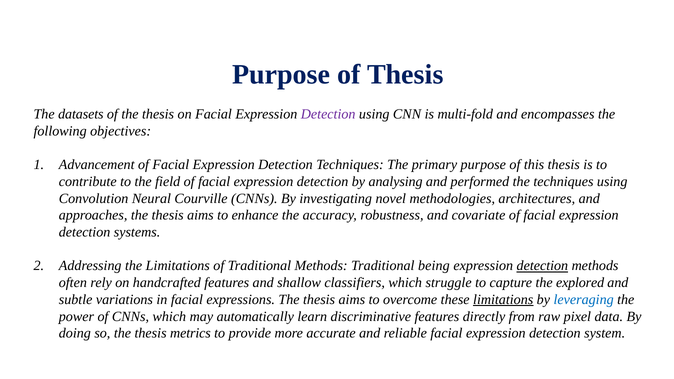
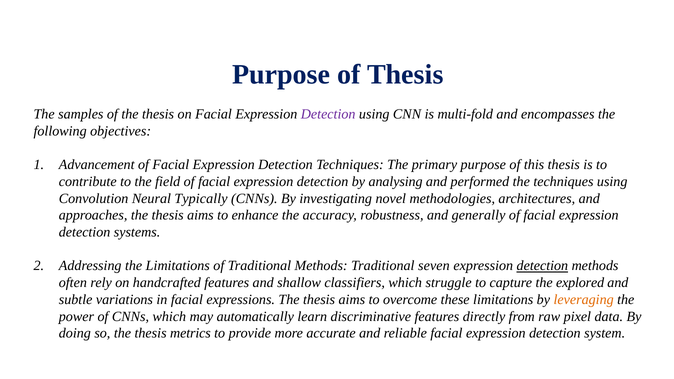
datasets: datasets -> samples
Courville: Courville -> Typically
covariate: covariate -> generally
being: being -> seven
limitations at (503, 300) underline: present -> none
leveraging colour: blue -> orange
